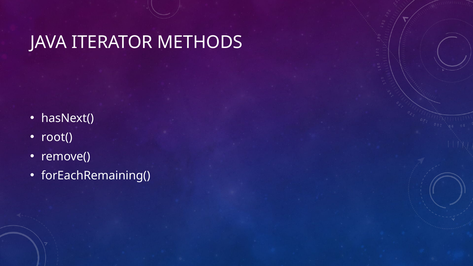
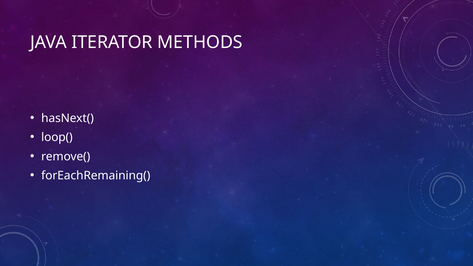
root(: root( -> loop(
